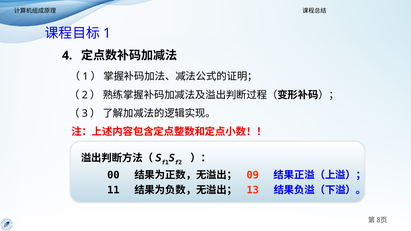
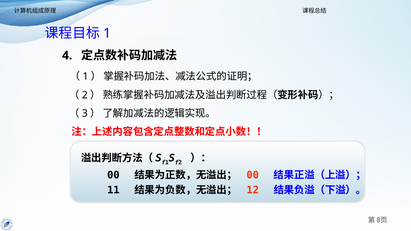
09 at (253, 175): 09 -> 00
13: 13 -> 12
